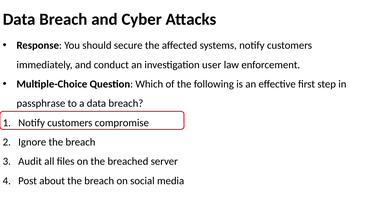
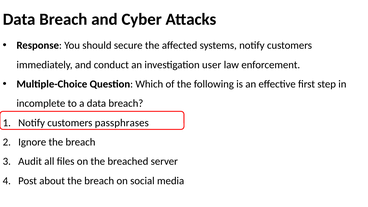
passphrase: passphrase -> incomplete
compromise: compromise -> passphrases
